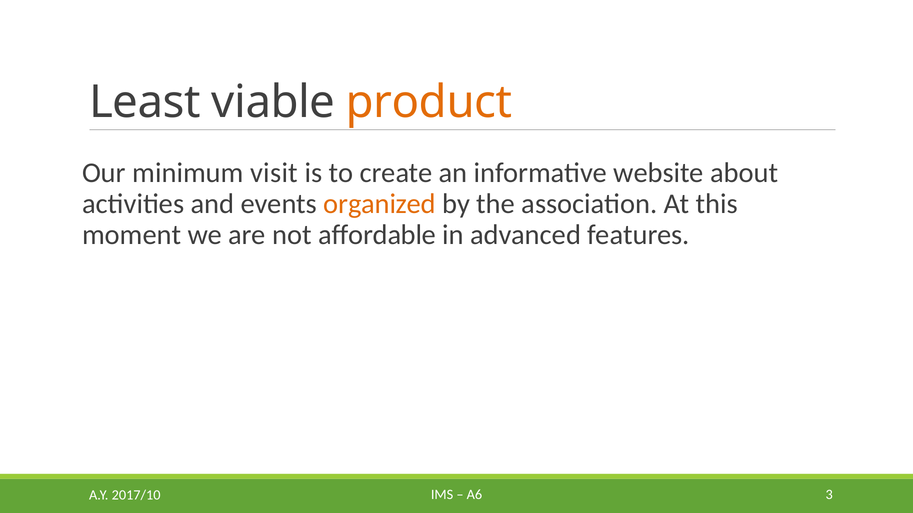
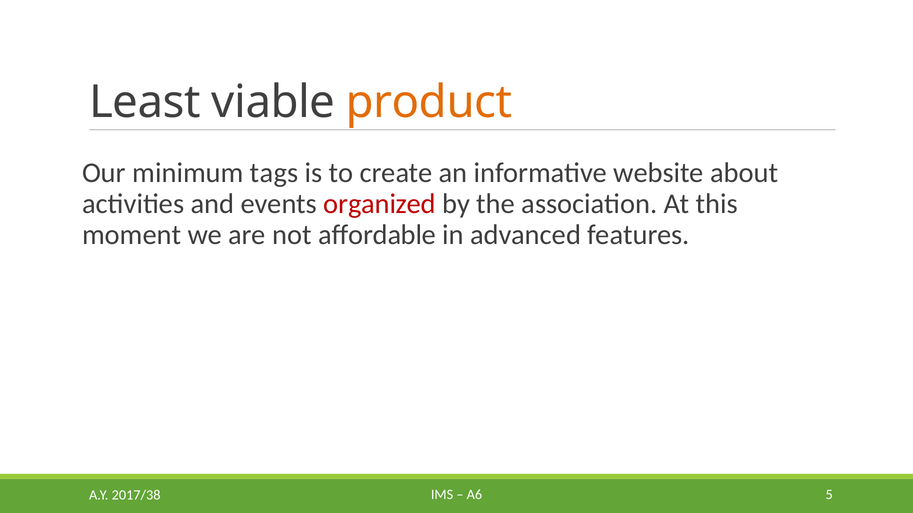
visit: visit -> tags
organized colour: orange -> red
3: 3 -> 5
2017/10: 2017/10 -> 2017/38
